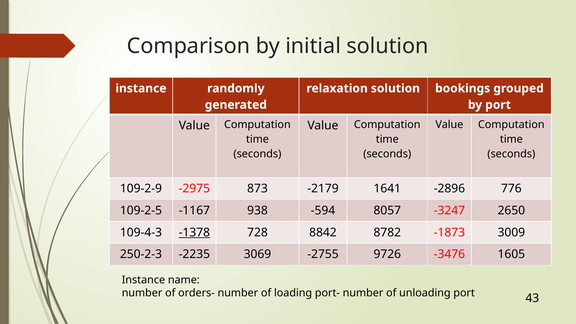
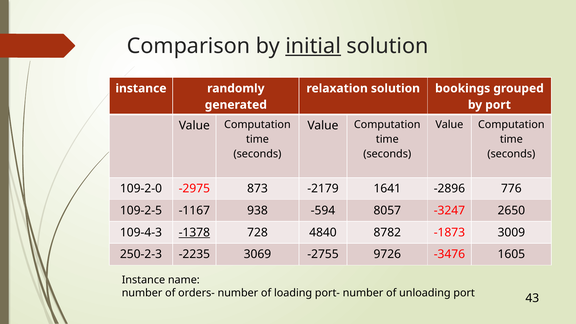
initial underline: none -> present
109-2-9: 109-2-9 -> 109-2-0
8842: 8842 -> 4840
